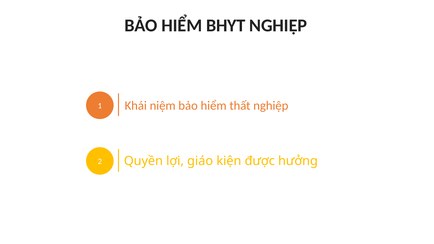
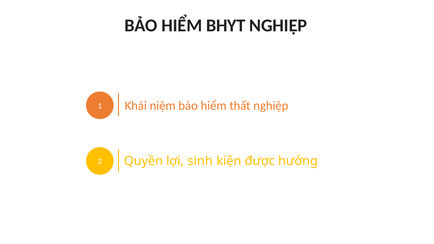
giáo: giáo -> sinh
